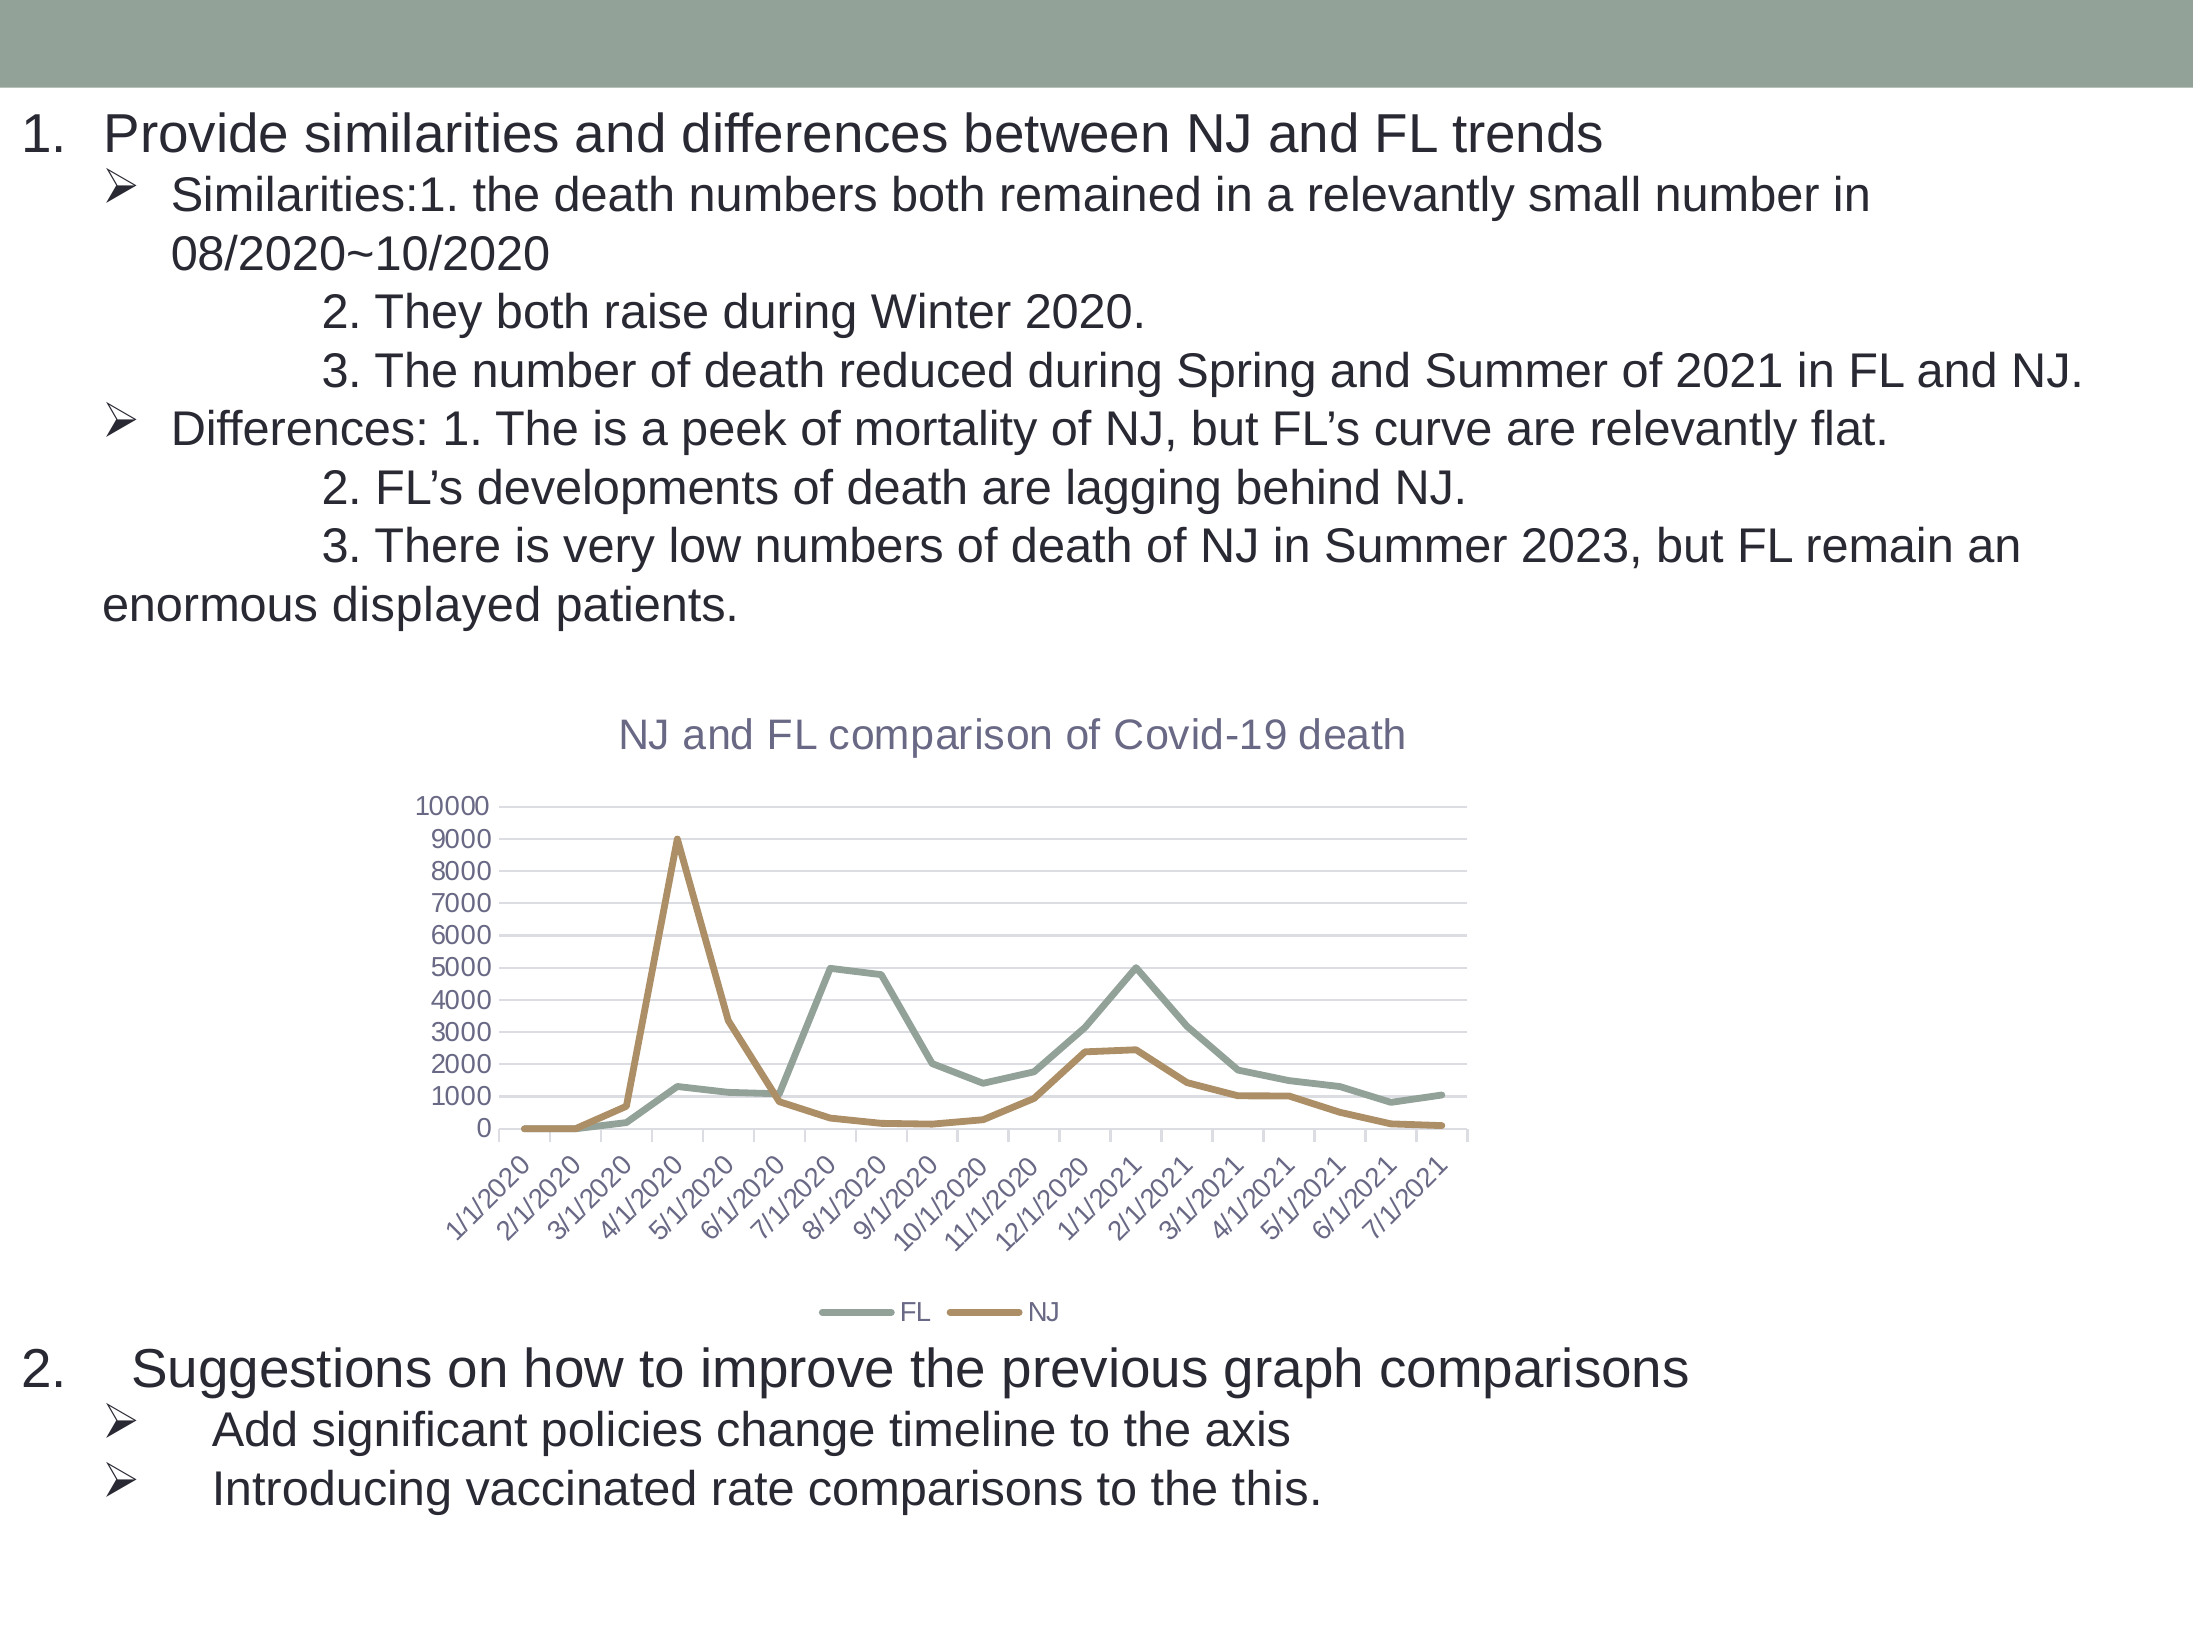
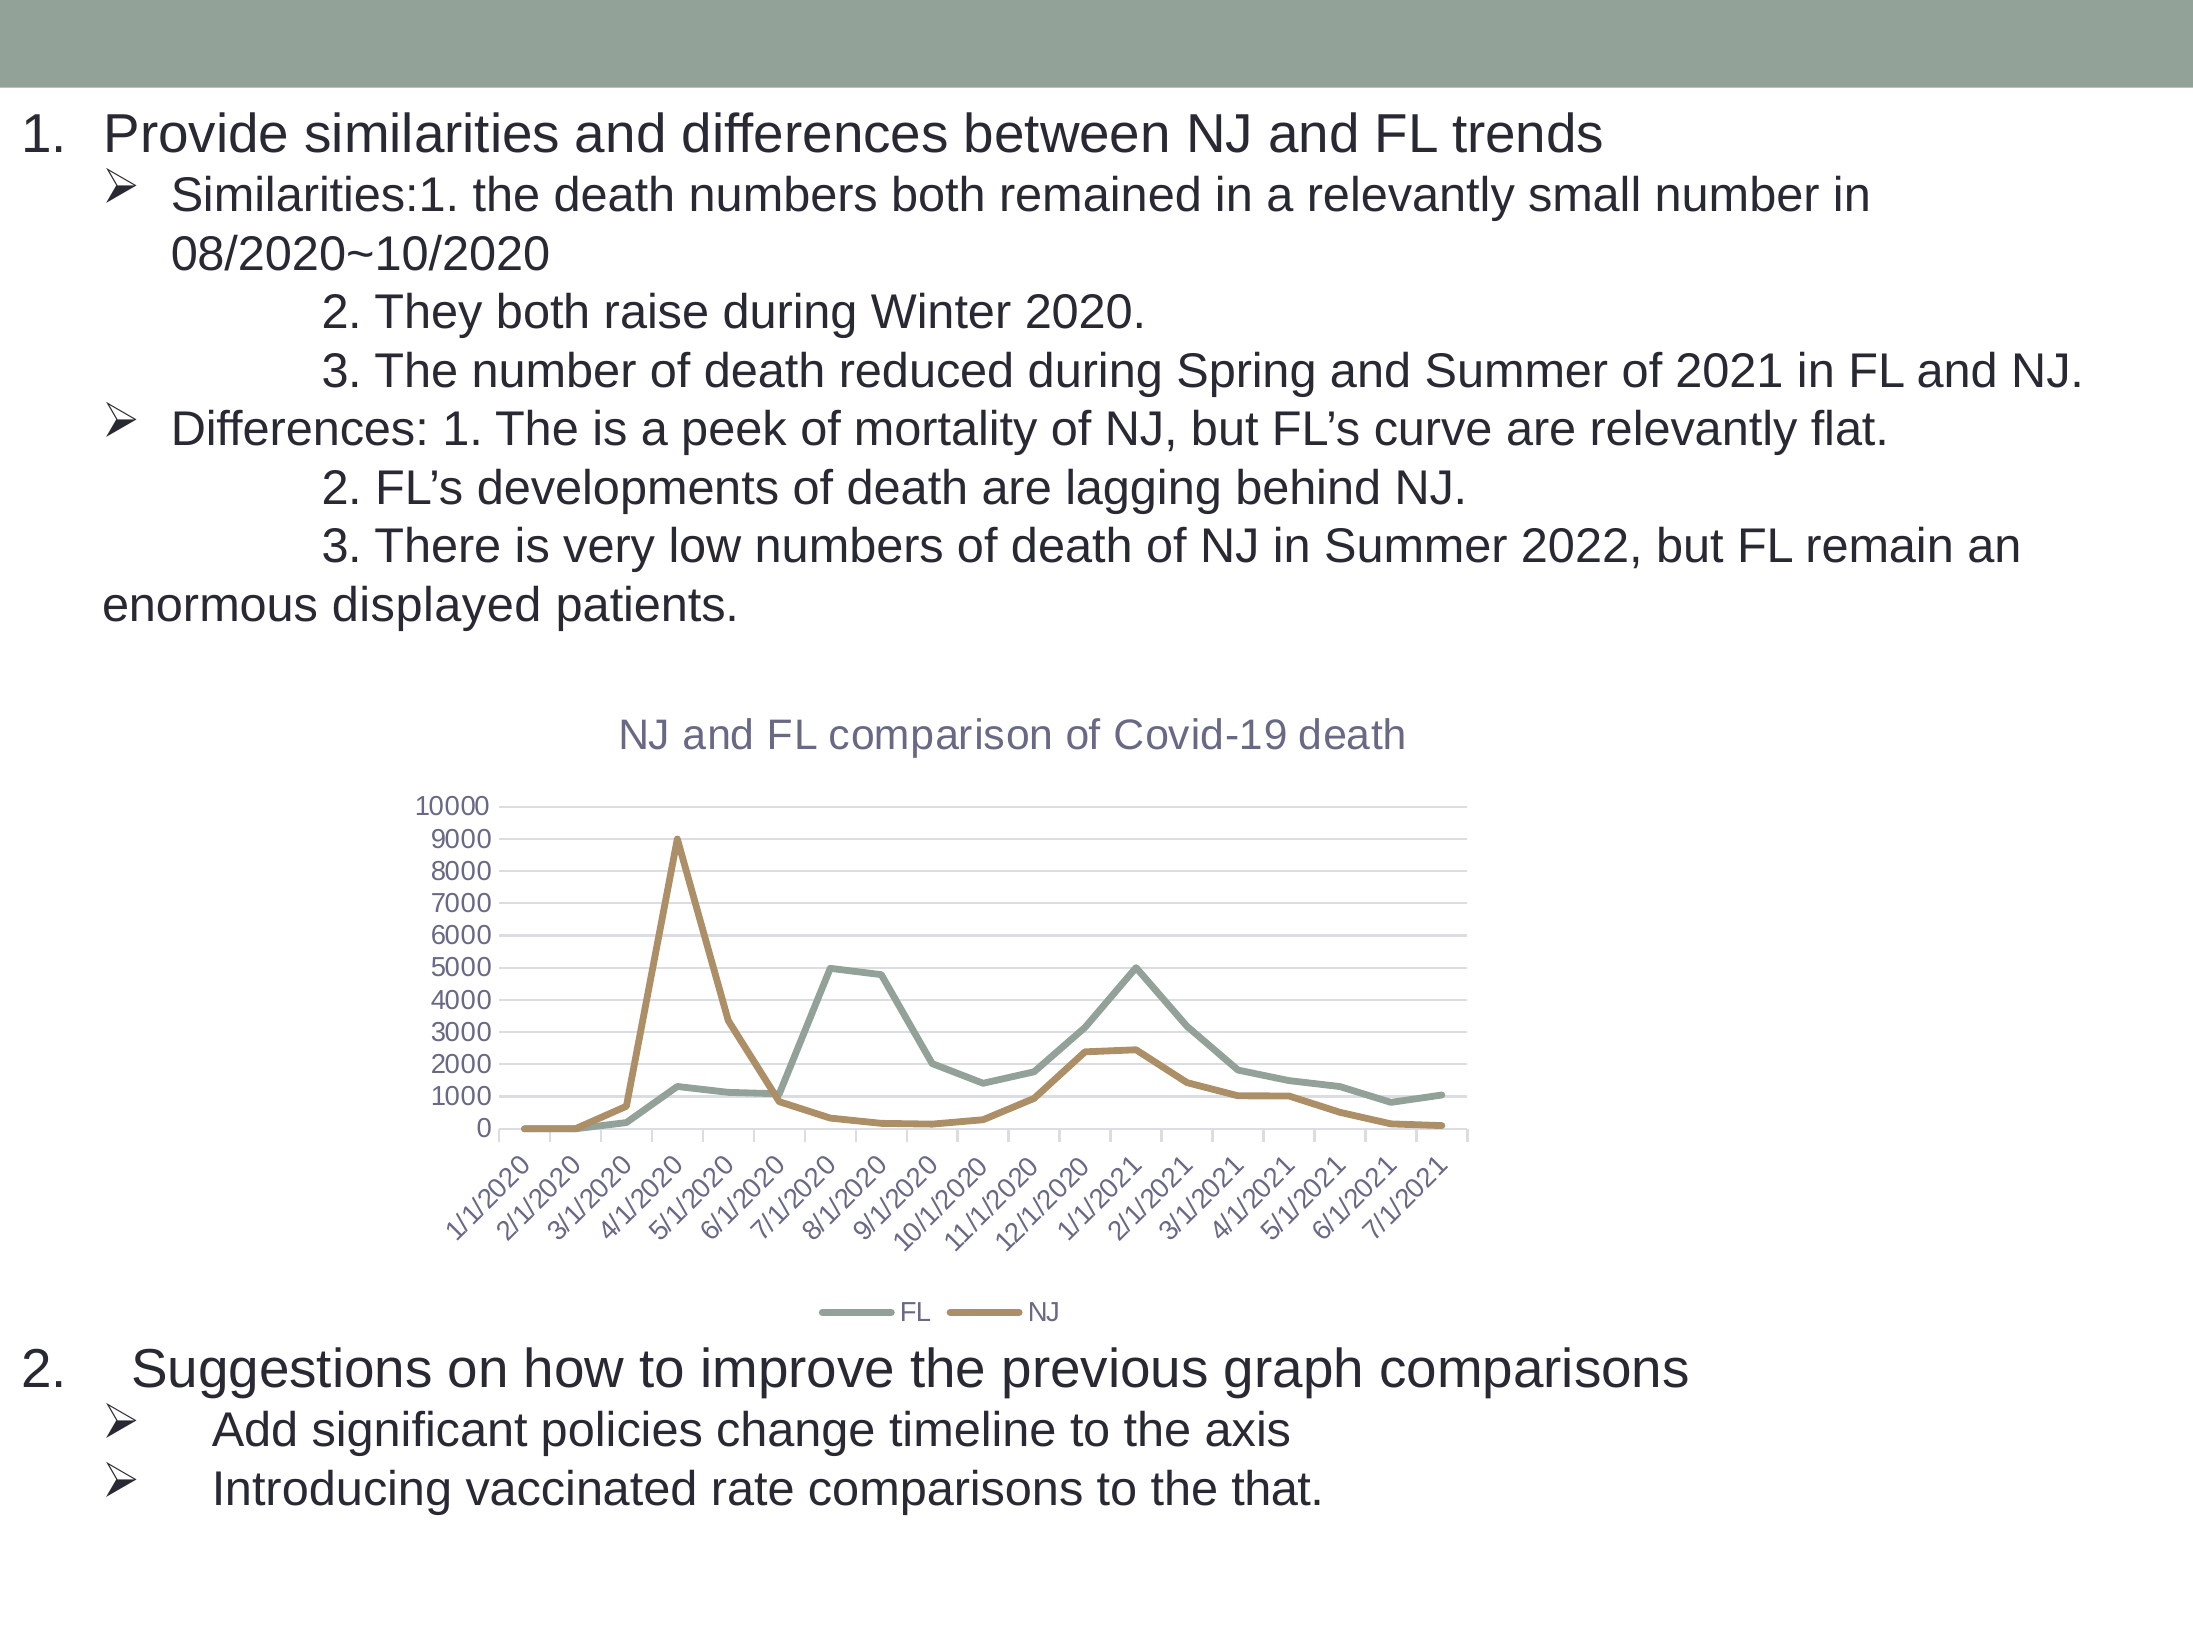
2023: 2023 -> 2022
this: this -> that
